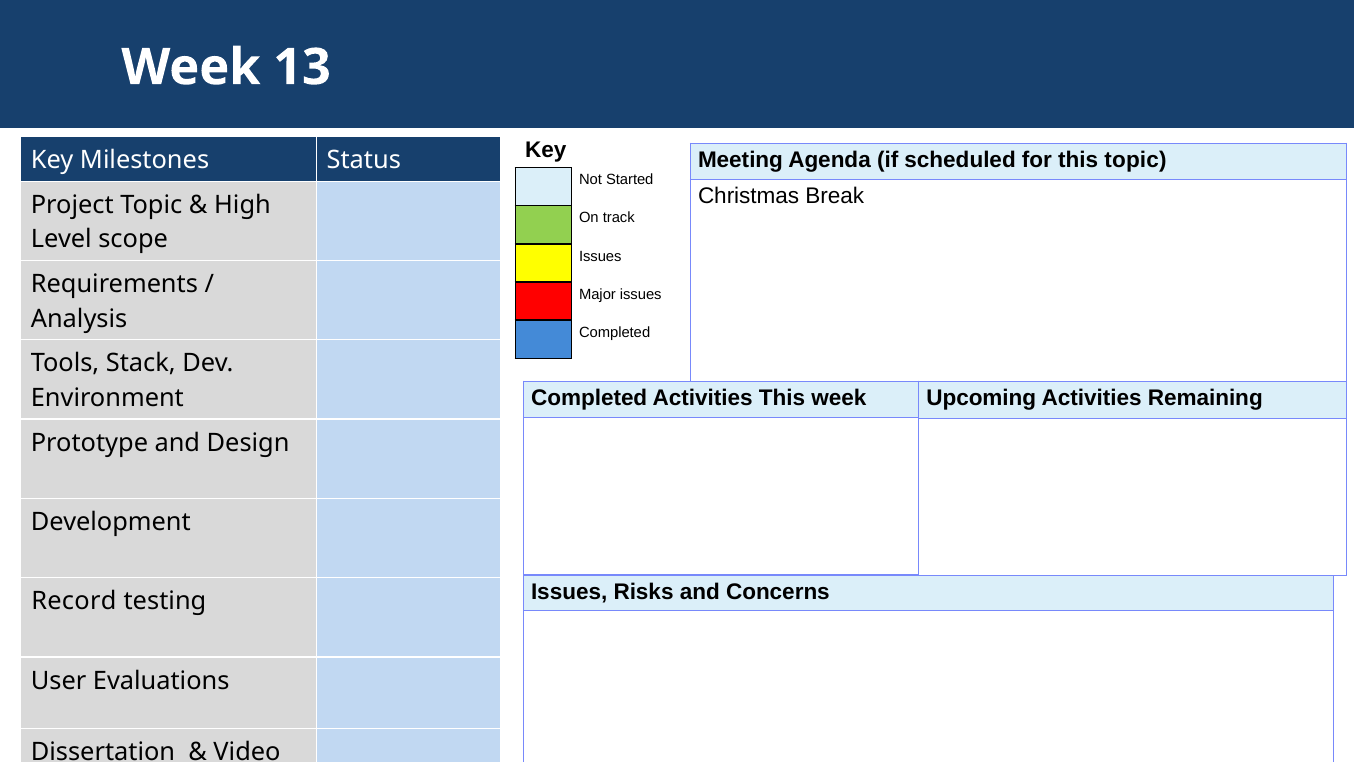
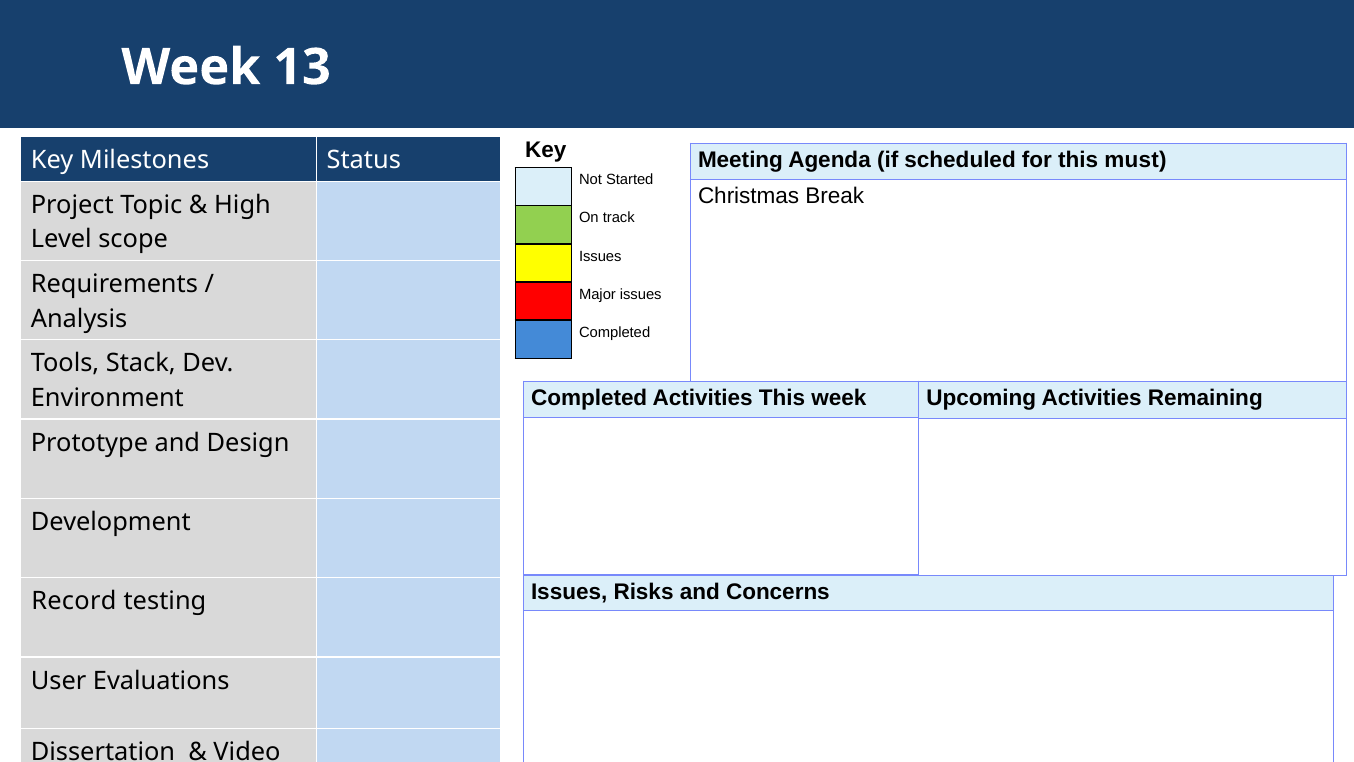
this topic: topic -> must
